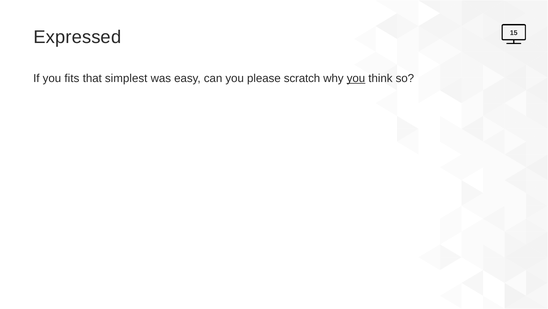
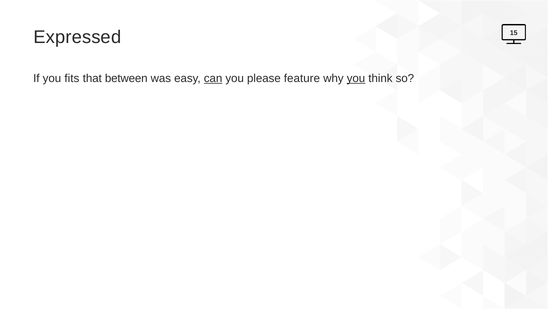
simplest: simplest -> between
can underline: none -> present
scratch: scratch -> feature
